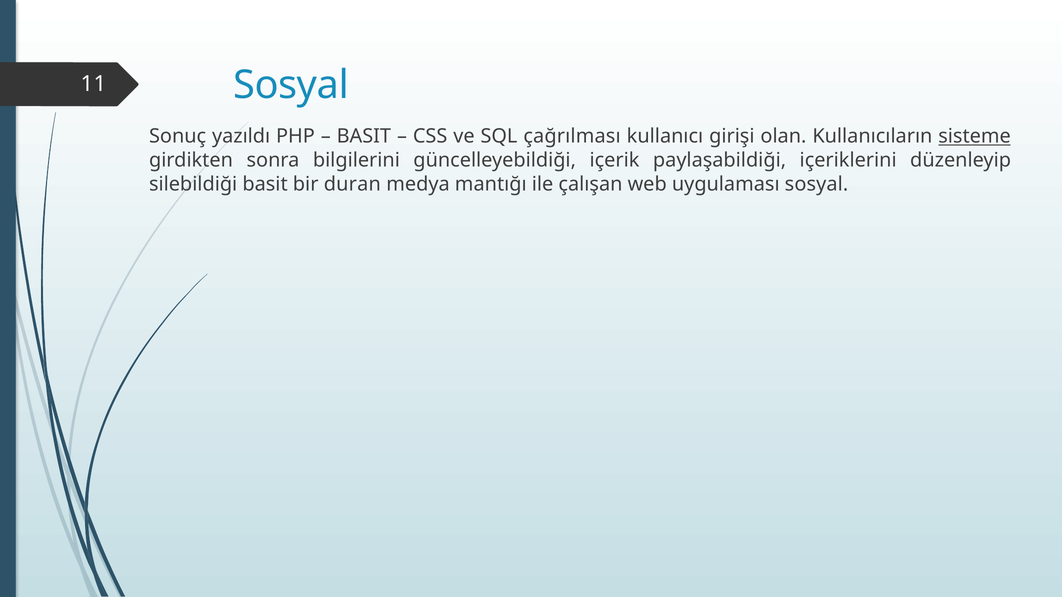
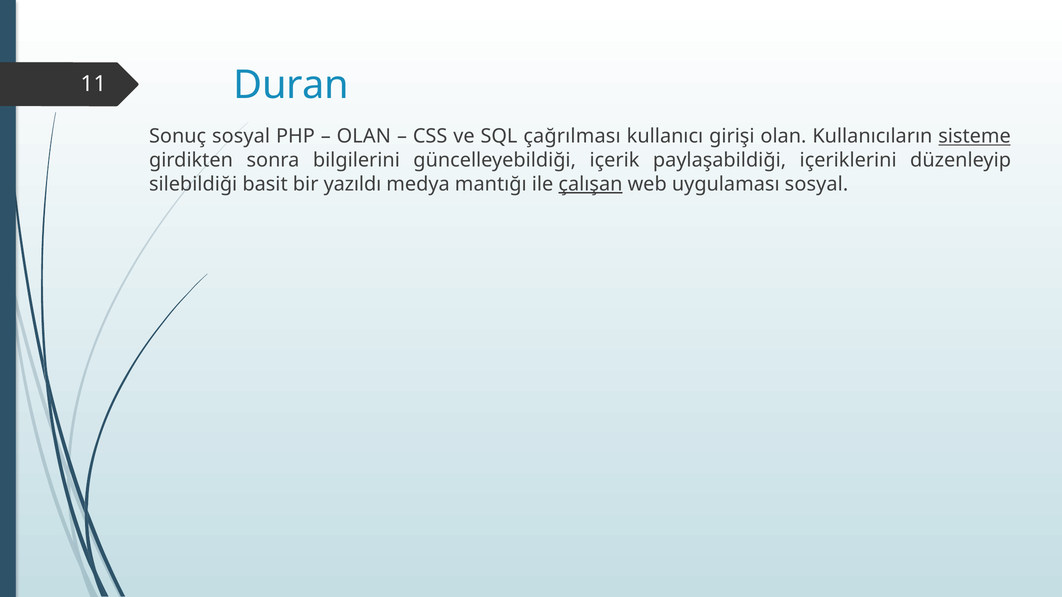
11 Sosyal: Sosyal -> Duran
Sonuç yazıldı: yazıldı -> sosyal
BASIT at (364, 136): BASIT -> OLAN
duran: duran -> yazıldı
çalışan underline: none -> present
